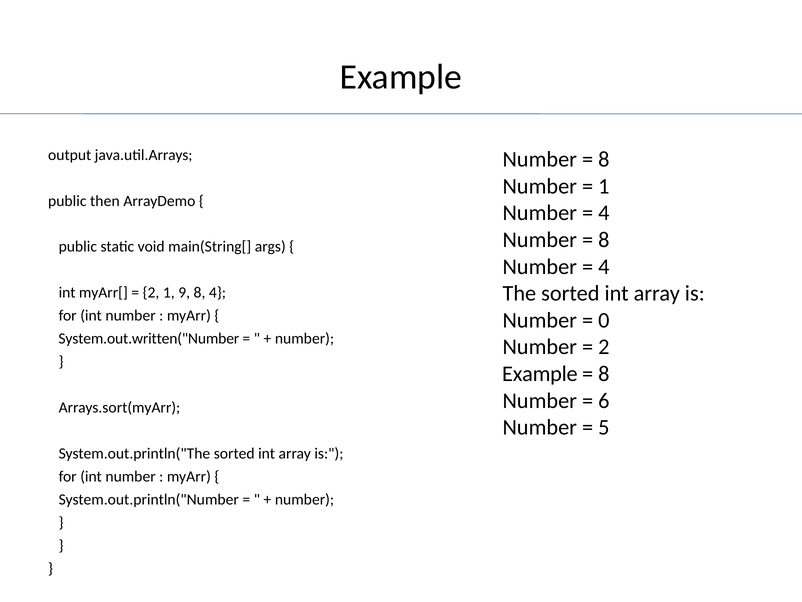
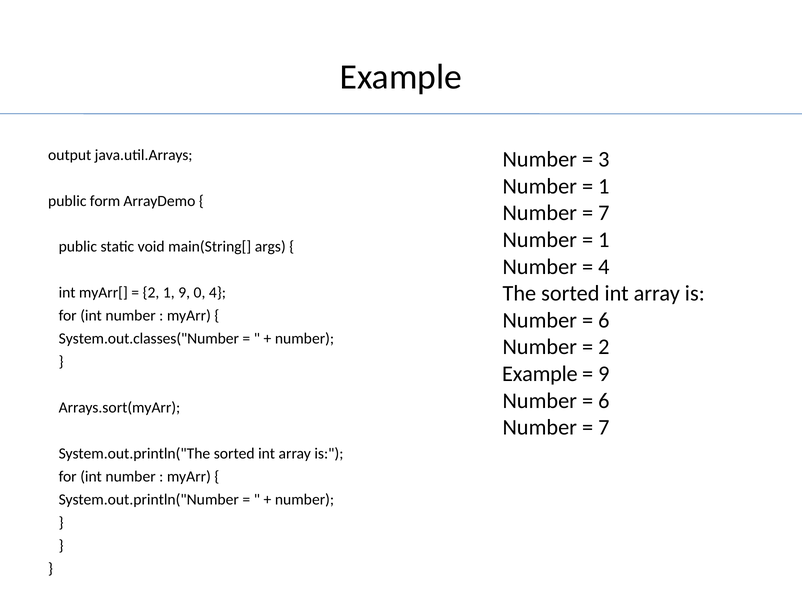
8 at (604, 159): 8 -> 3
then: then -> form
4 at (604, 213): 4 -> 7
8 at (604, 240): 8 -> 1
9 8: 8 -> 0
0 at (604, 320): 0 -> 6
System.out.written("Number: System.out.written("Number -> System.out.classes("Number
8 at (604, 374): 8 -> 9
5 at (604, 427): 5 -> 7
